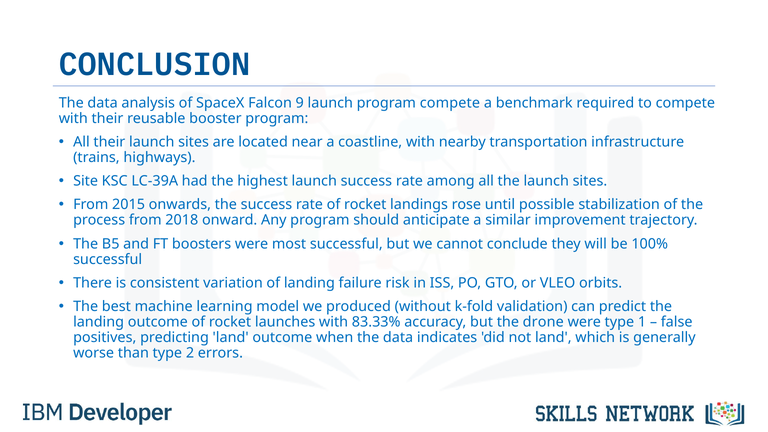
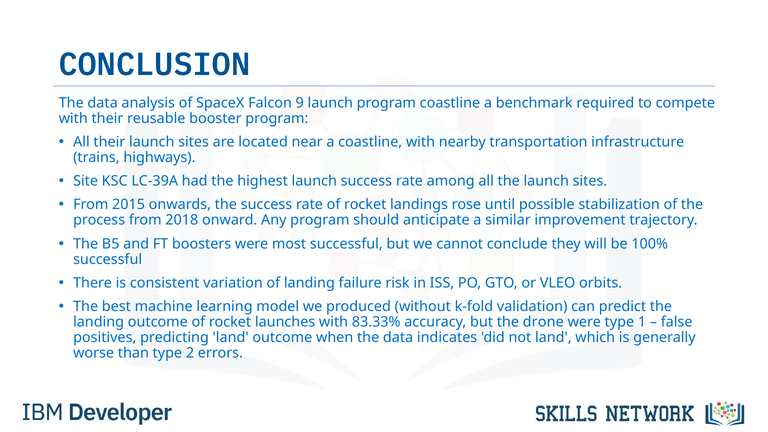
program compete: compete -> coastline
